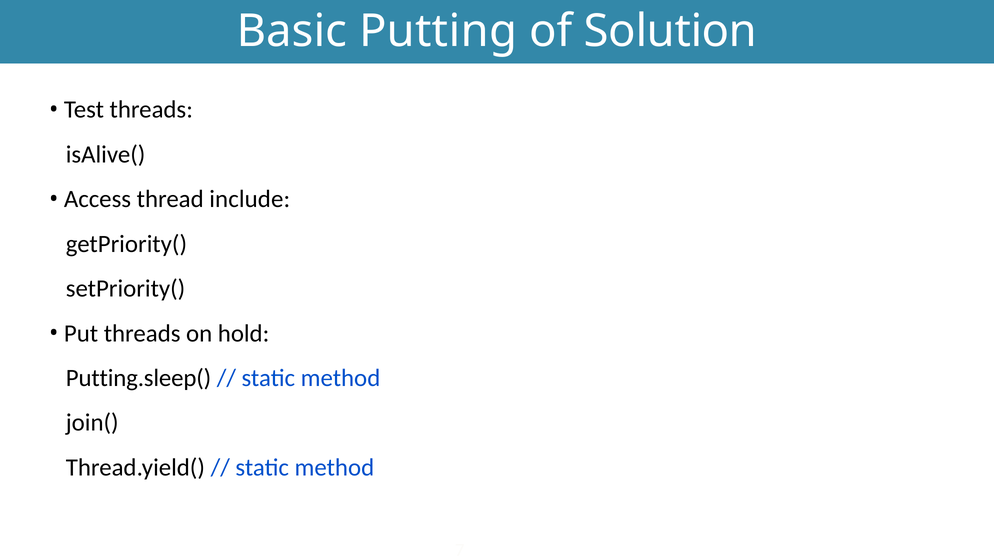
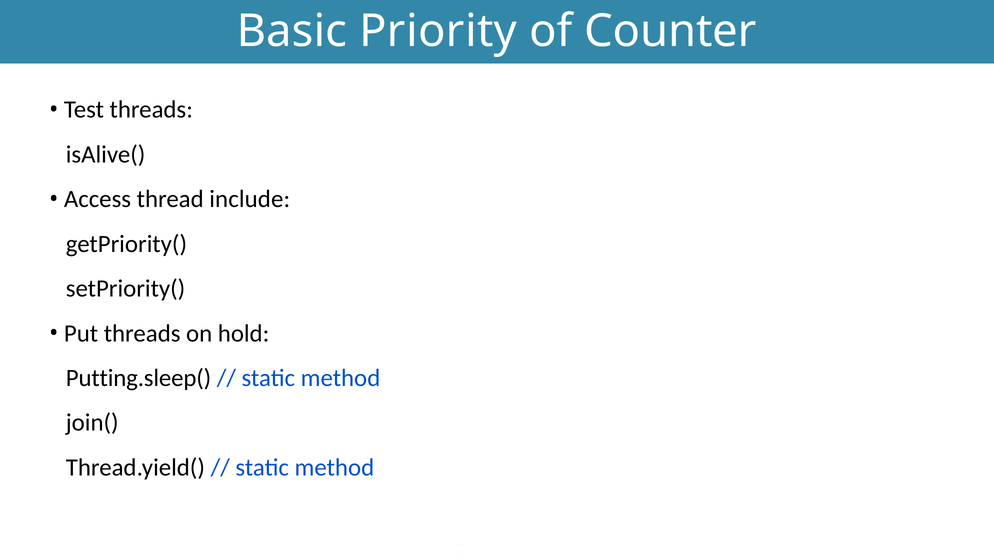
Putting: Putting -> Priority
Solution: Solution -> Counter
